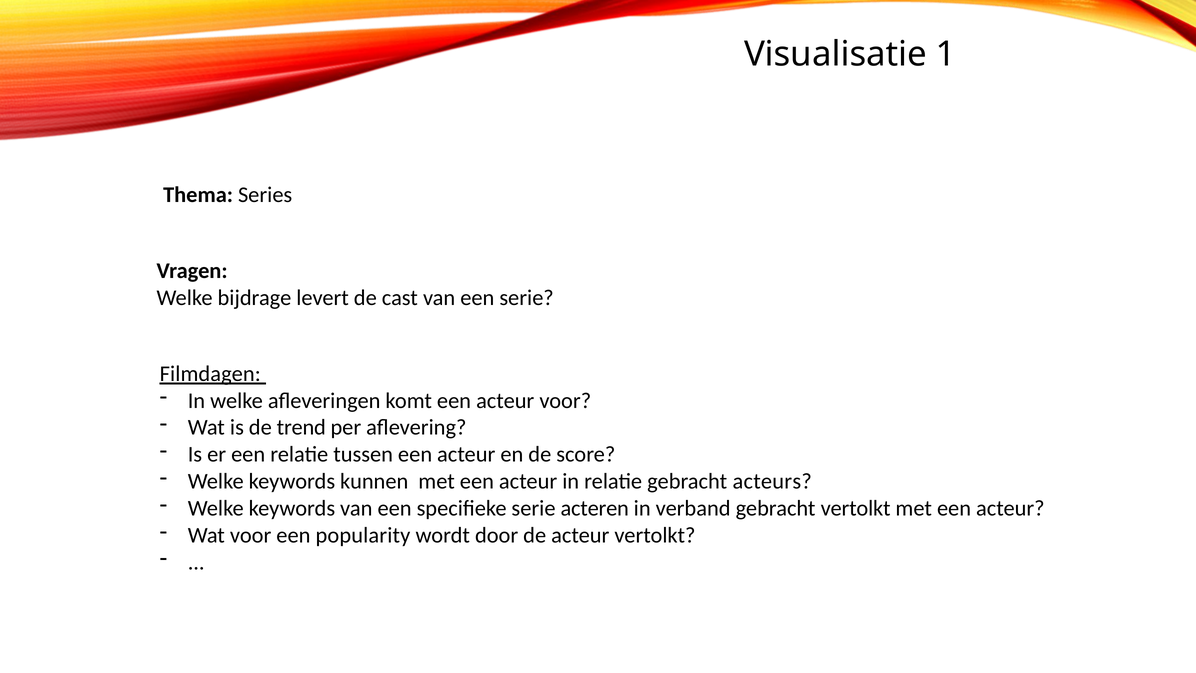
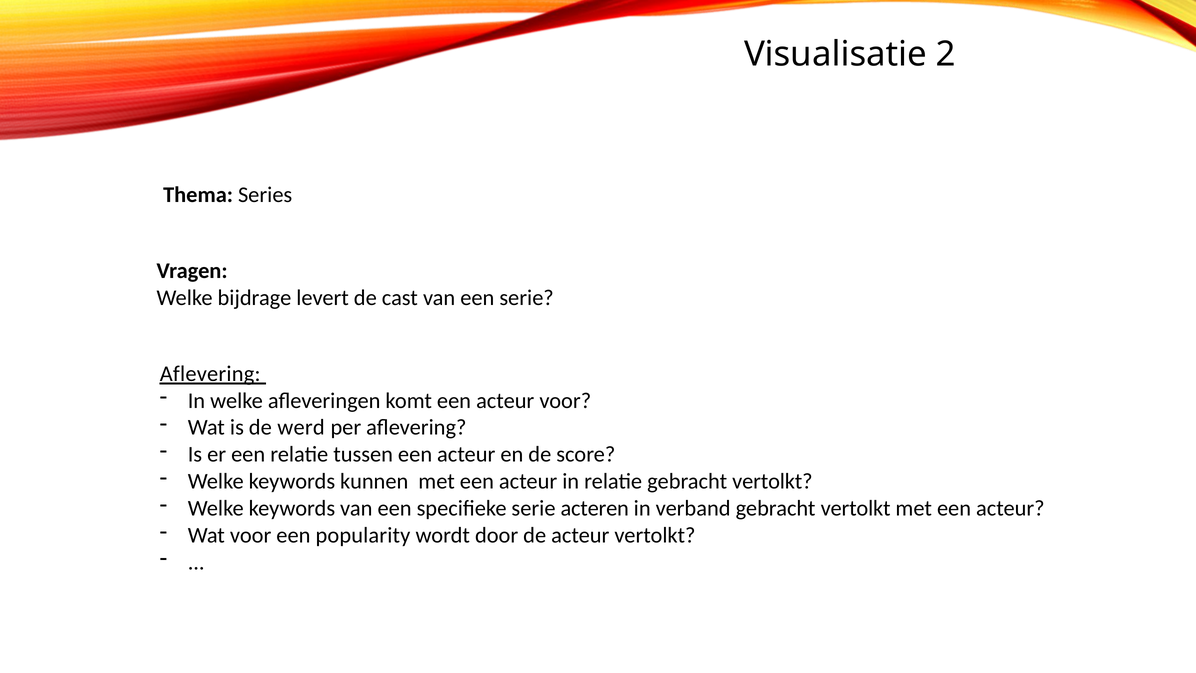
1: 1 -> 2
Filmdagen at (210, 374): Filmdagen -> Aflevering
trend: trend -> werd
relatie gebracht acteurs: acteurs -> vertolkt
